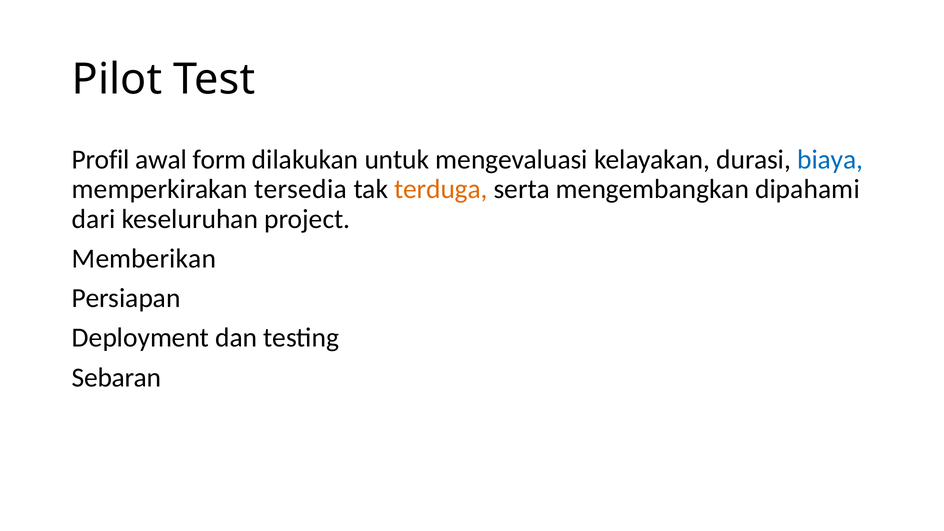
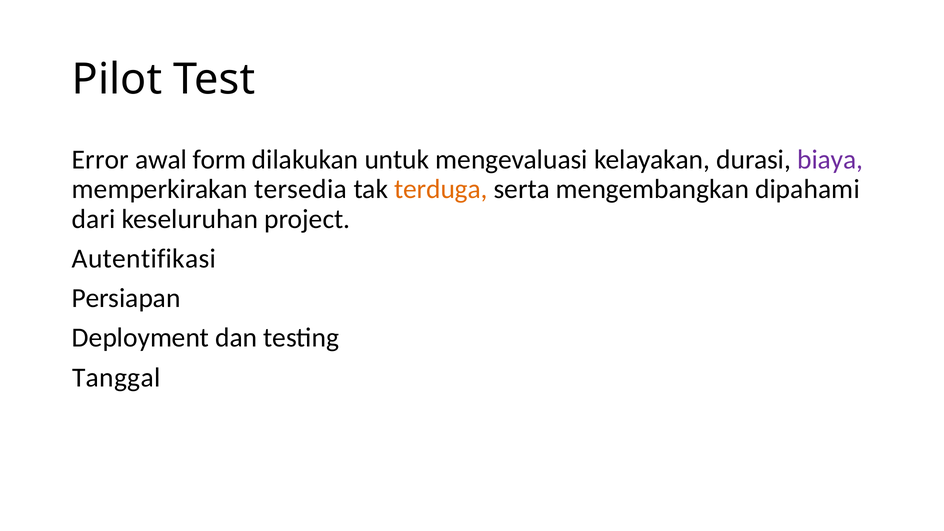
Profil: Profil -> Error
biaya colour: blue -> purple
Memberikan: Memberikan -> Autentifikasi
Sebaran: Sebaran -> Tanggal
